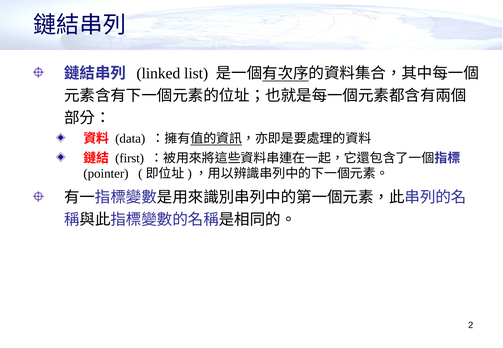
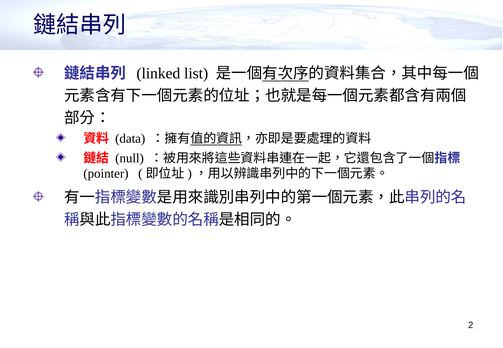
first: first -> null
